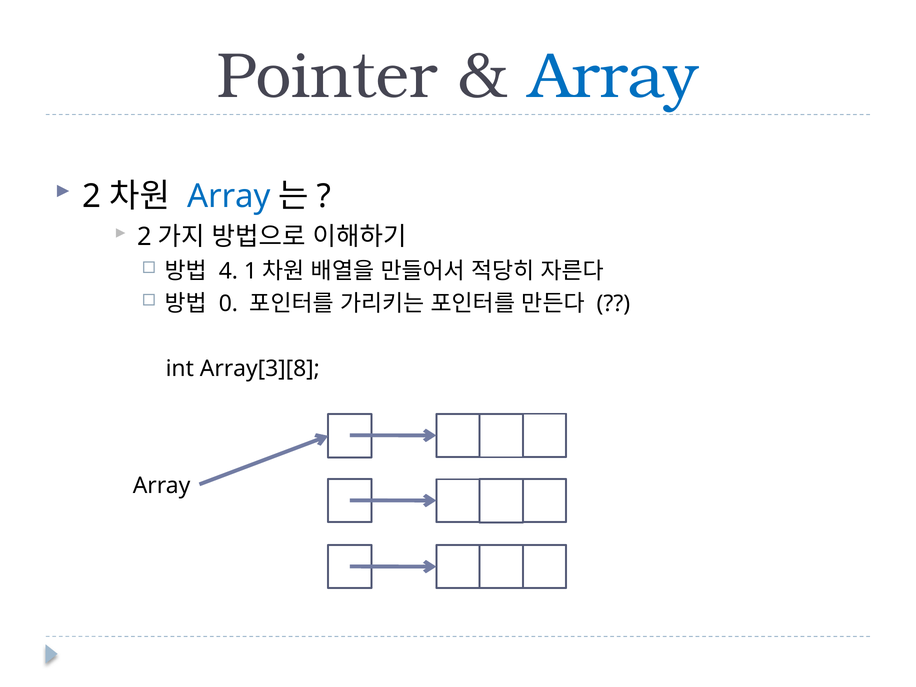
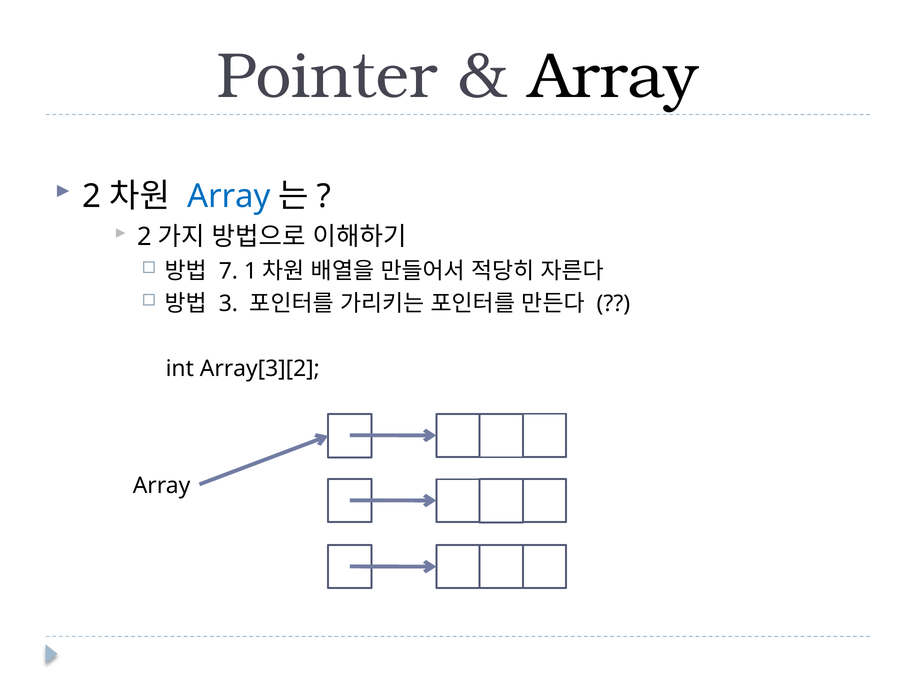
Array at (614, 76) colour: blue -> black
4: 4 -> 7
0: 0 -> 3
Array[3][8: Array[3][8 -> Array[3][2
